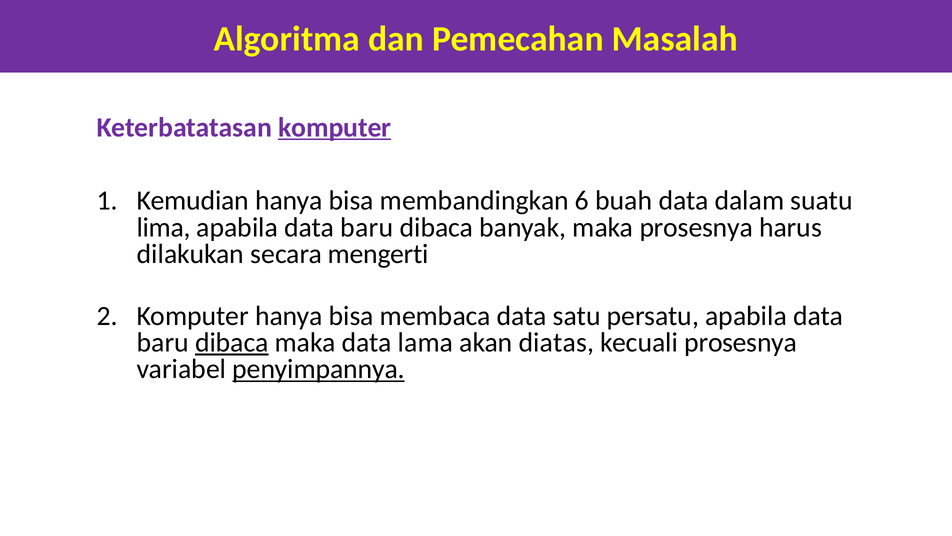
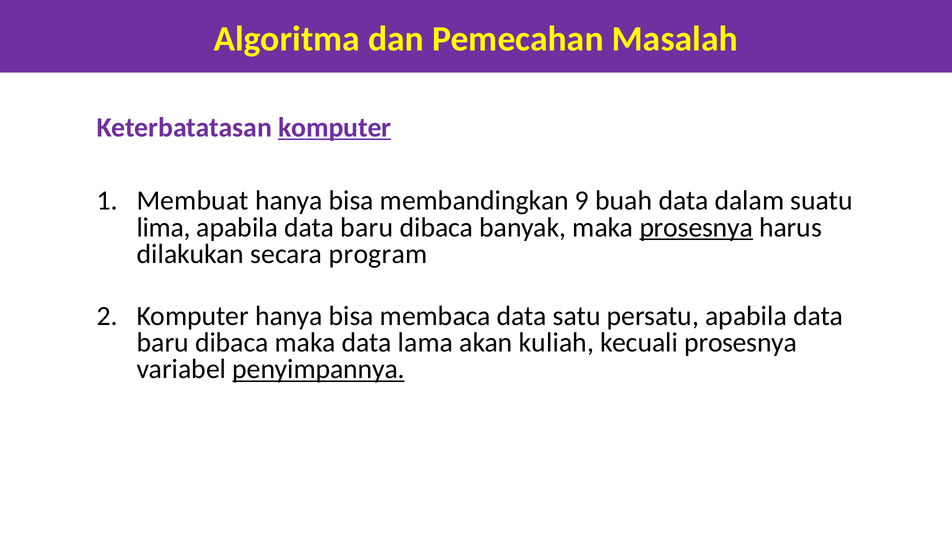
Kemudian: Kemudian -> Membuat
6: 6 -> 9
prosesnya at (696, 227) underline: none -> present
mengerti: mengerti -> program
dibaca at (232, 342) underline: present -> none
diatas: diatas -> kuliah
